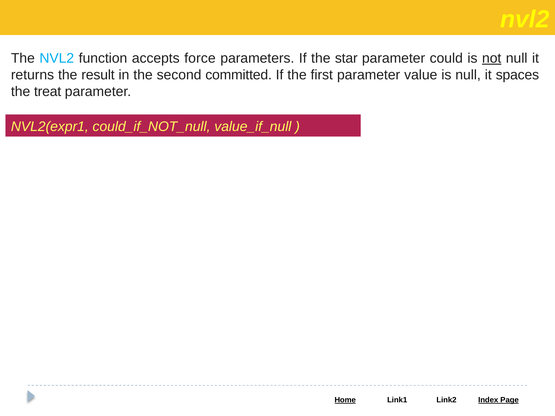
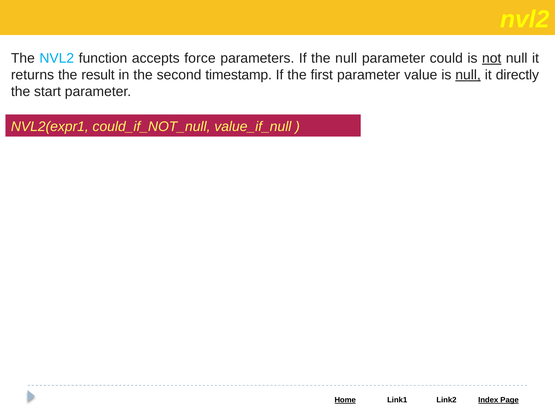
the star: star -> null
committed: committed -> timestamp
null at (468, 75) underline: none -> present
spaces: spaces -> directly
treat: treat -> start
